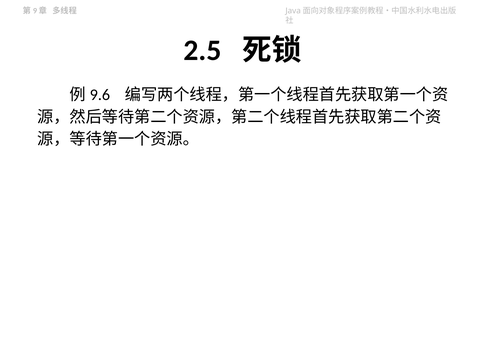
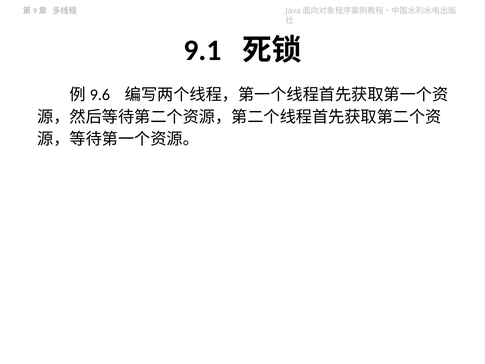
2.5: 2.5 -> 9.1
